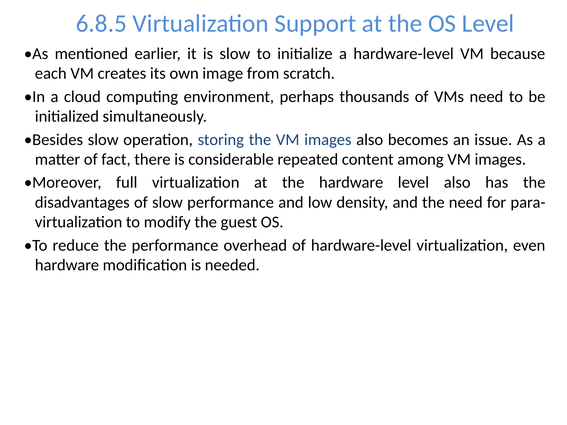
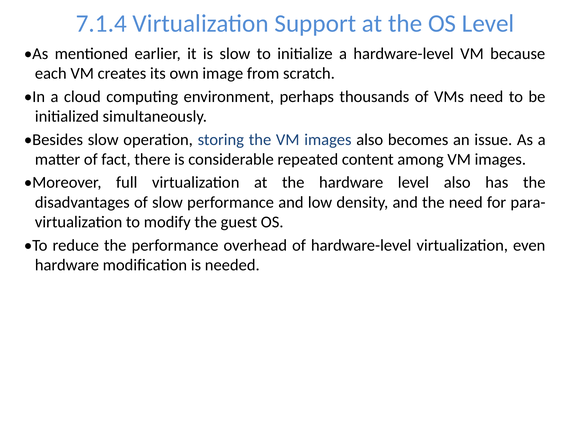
6.8.5: 6.8.5 -> 7.1.4
